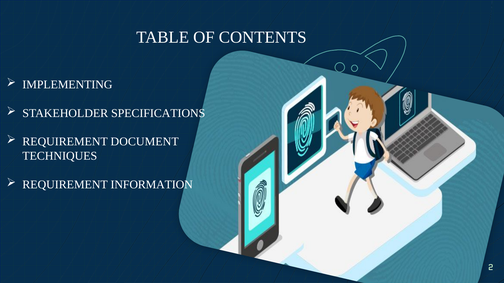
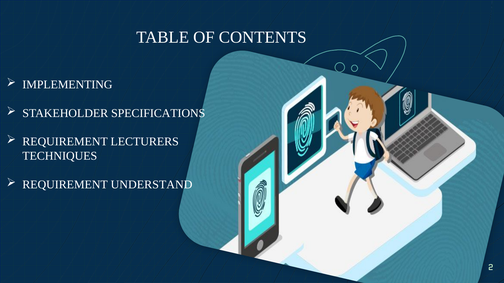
DOCUMENT: DOCUMENT -> LECTURERS
INFORMATION: INFORMATION -> UNDERSTAND
